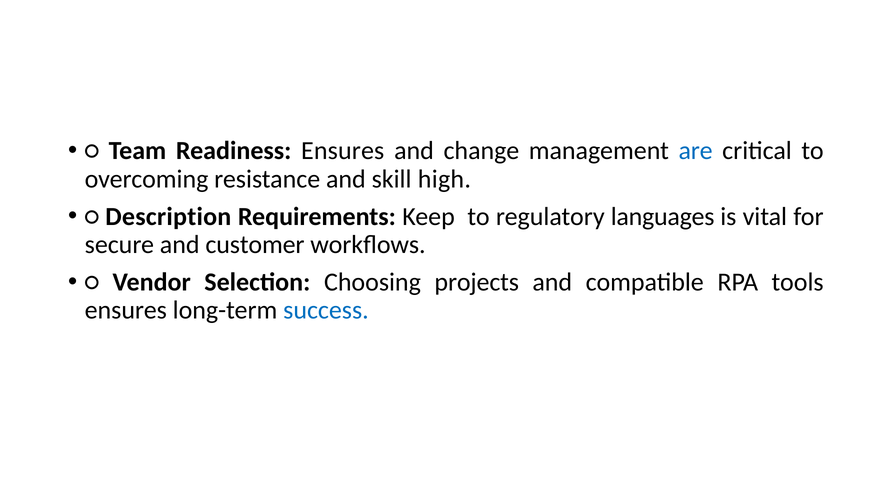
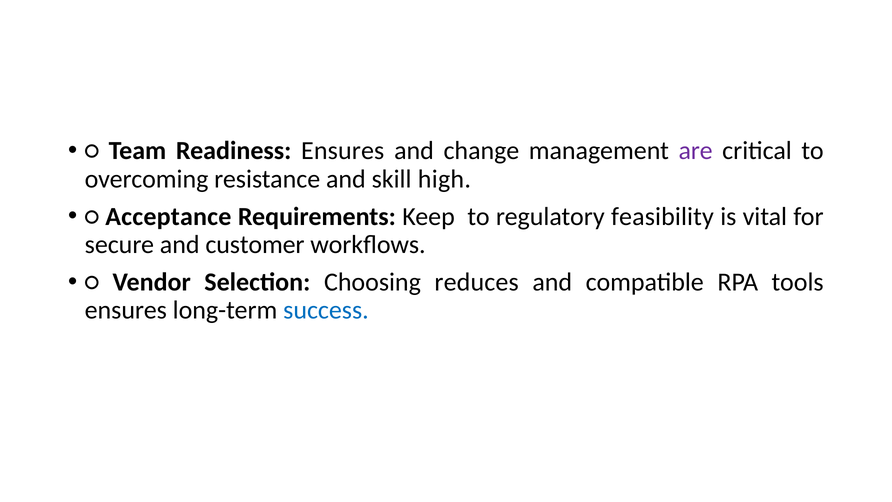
are colour: blue -> purple
Description: Description -> Acceptance
languages: languages -> feasibility
projects: projects -> reduces
